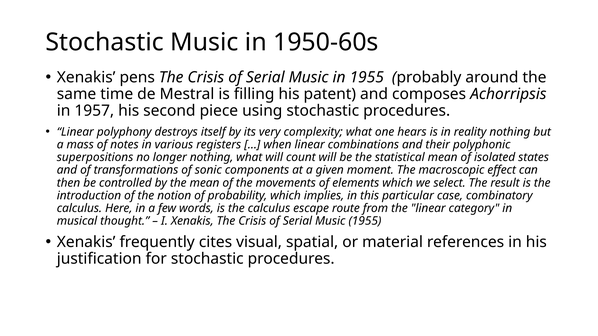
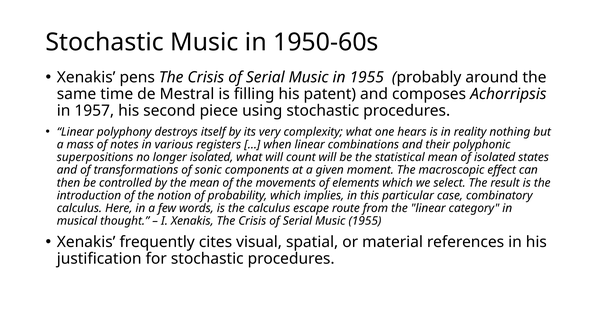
longer nothing: nothing -> isolated
